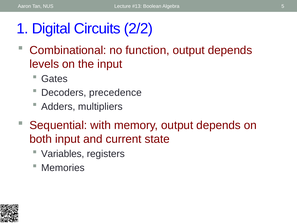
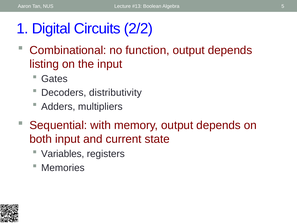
levels: levels -> listing
precedence: precedence -> distributivity
